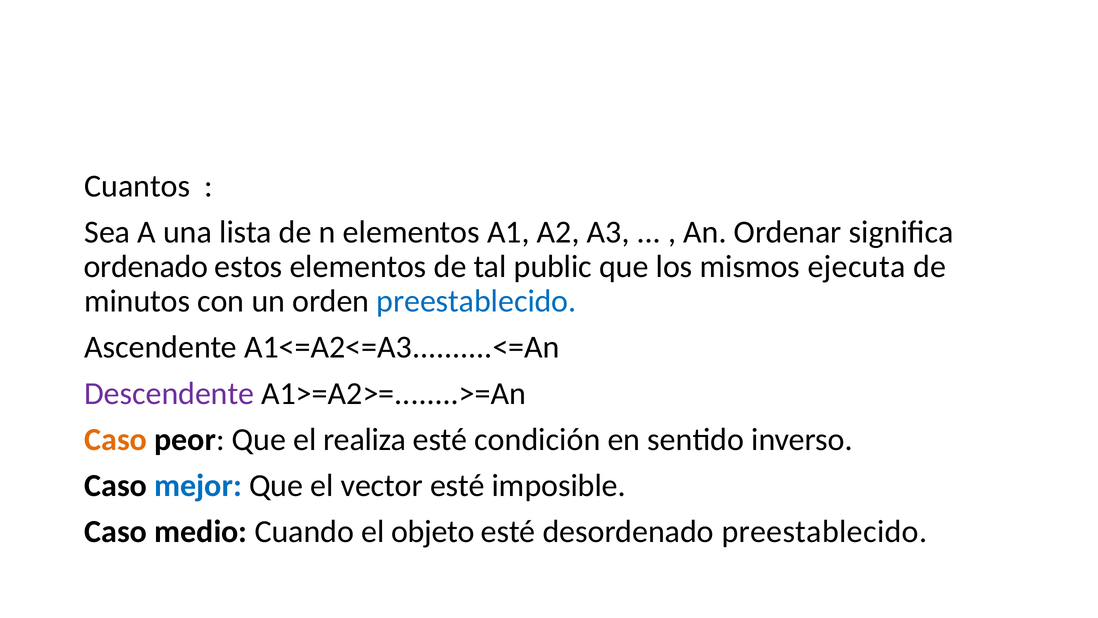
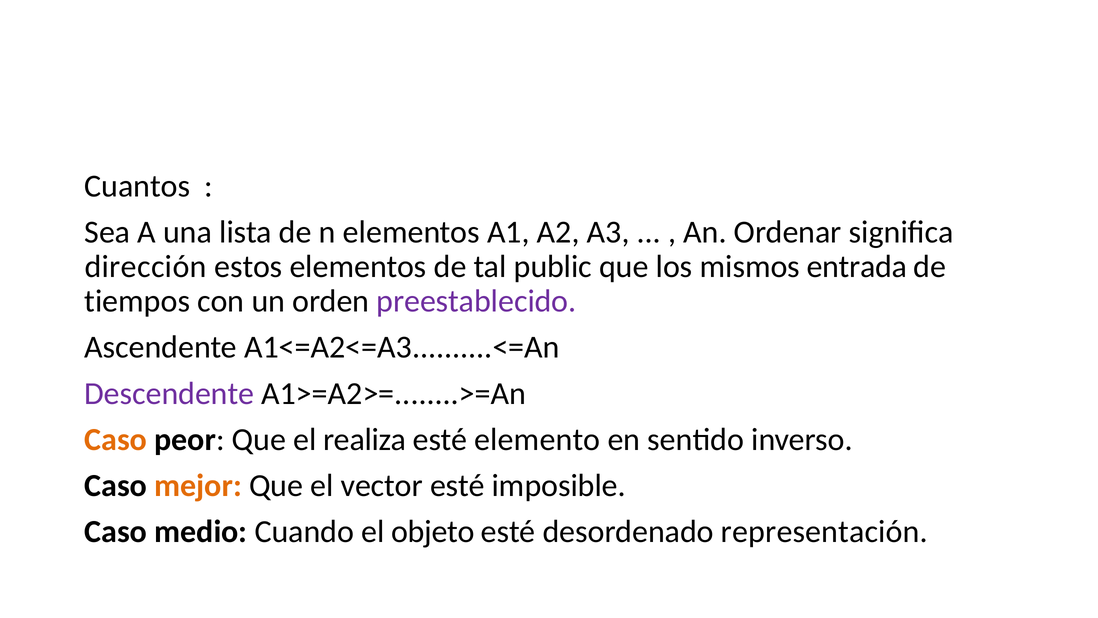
ordenado: ordenado -> dirección
ejecuta: ejecuta -> entrada
minutos: minutos -> tiempos
preestablecido at (476, 301) colour: blue -> purple
condición: condición -> elemento
mejor colour: blue -> orange
desordenado preestablecido: preestablecido -> representación
